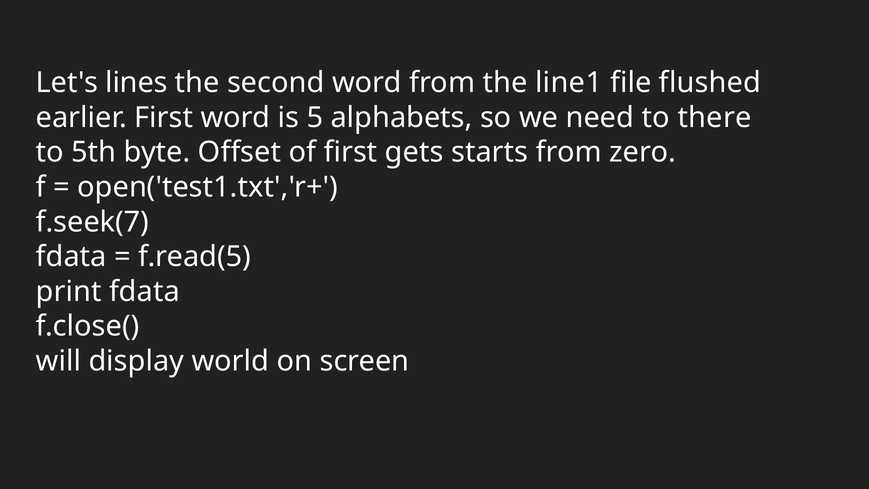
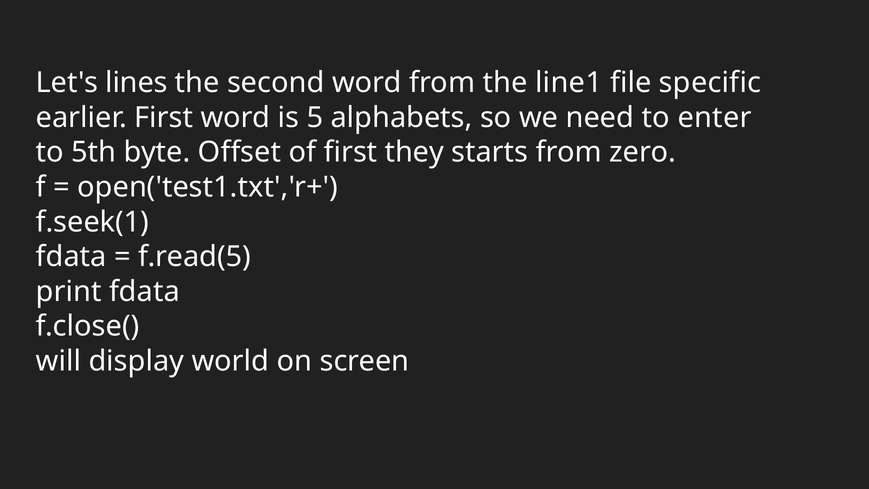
flushed: flushed -> specific
there: there -> enter
gets: gets -> they
f.seek(7: f.seek(7 -> f.seek(1
